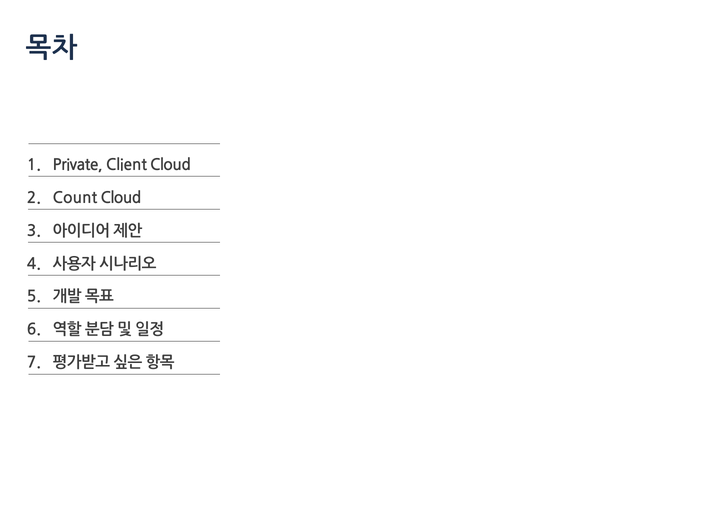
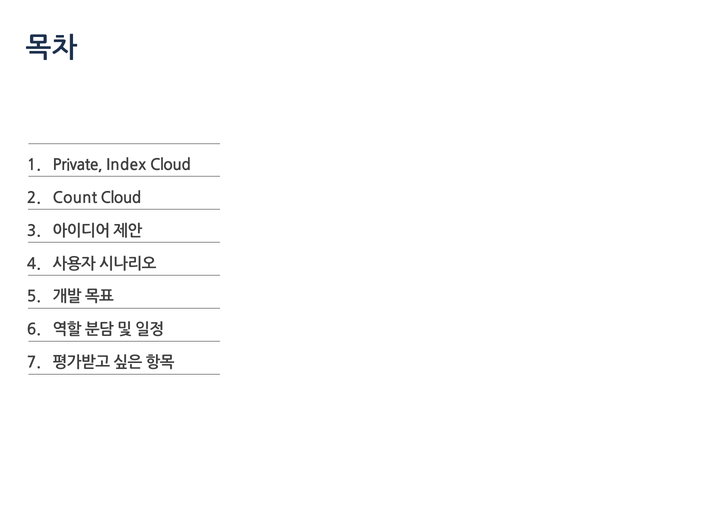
Client: Client -> Index
